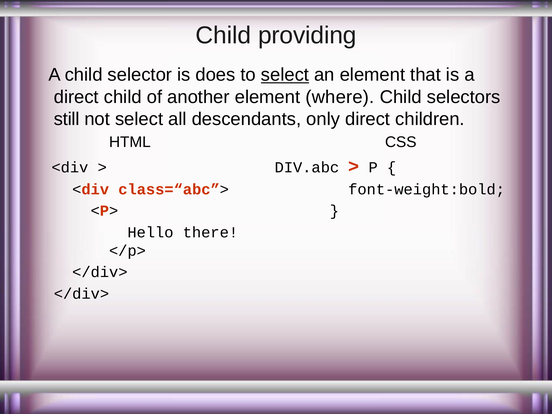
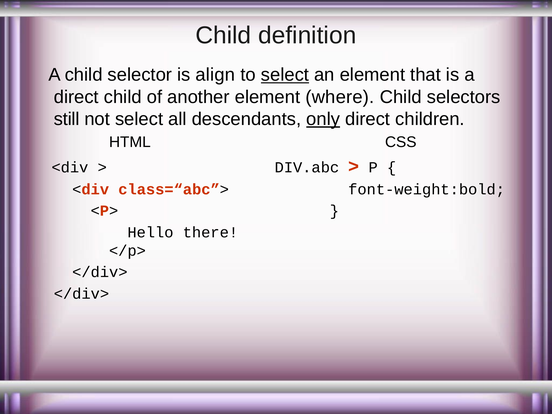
providing: providing -> definition
does: does -> align
only underline: none -> present
